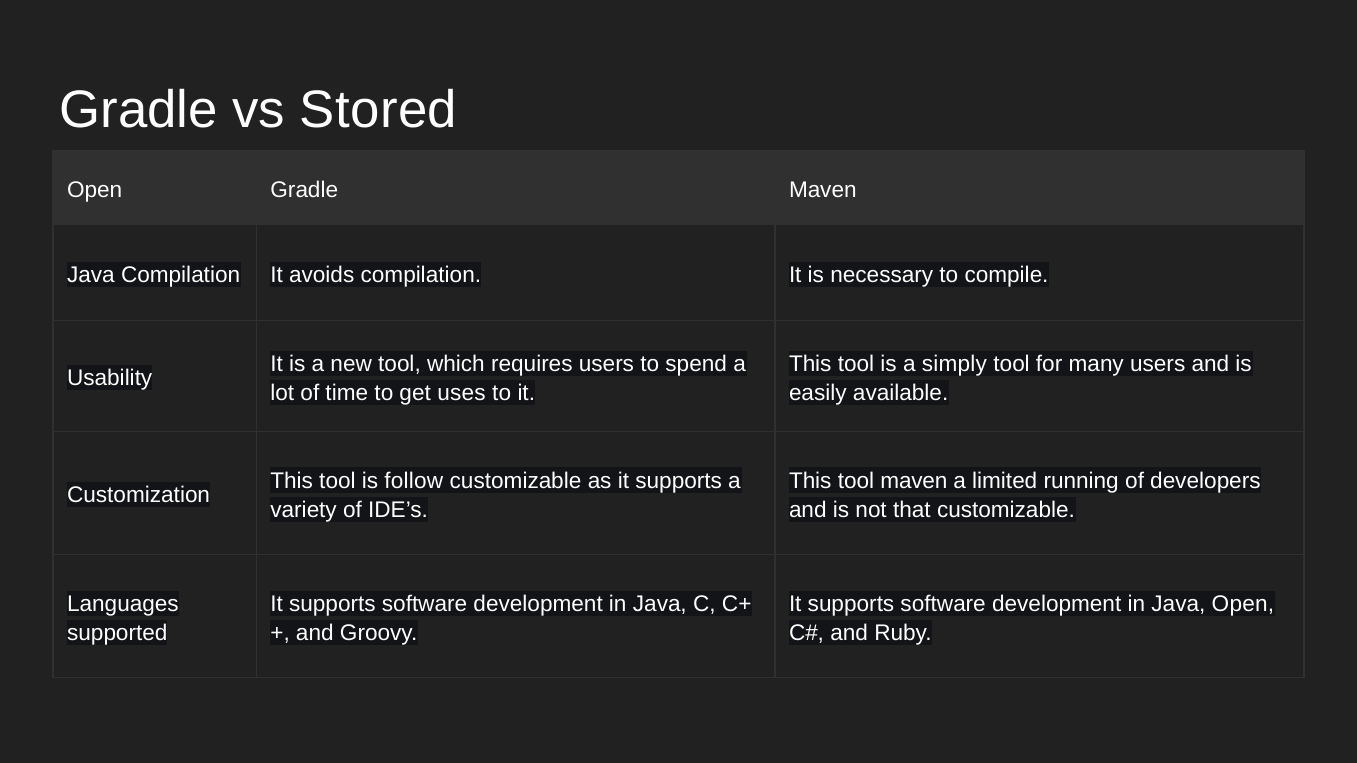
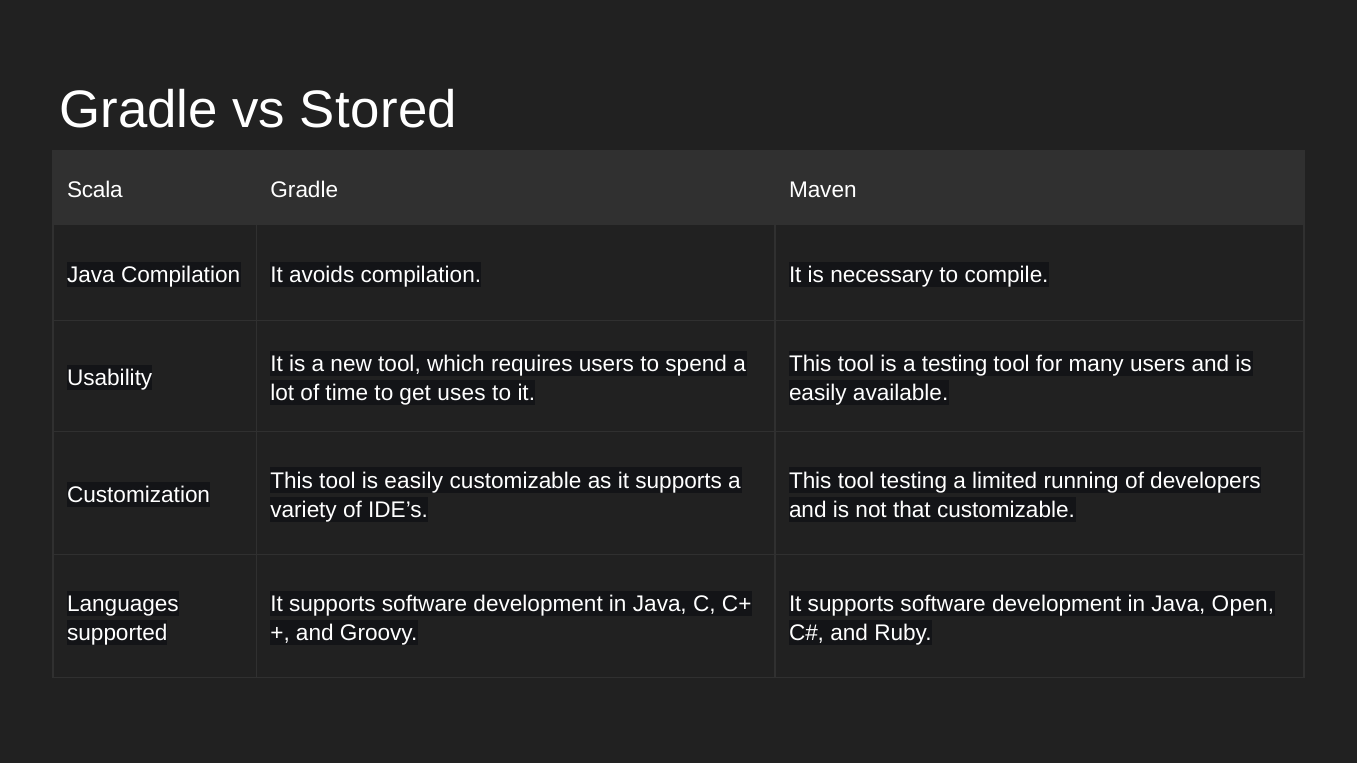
Open at (95, 190): Open -> Scala
a simply: simply -> testing
tool is follow: follow -> easily
tool maven: maven -> testing
